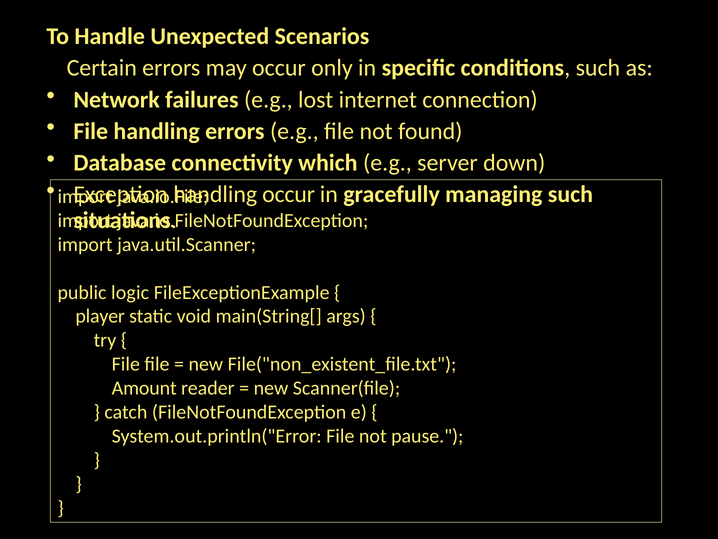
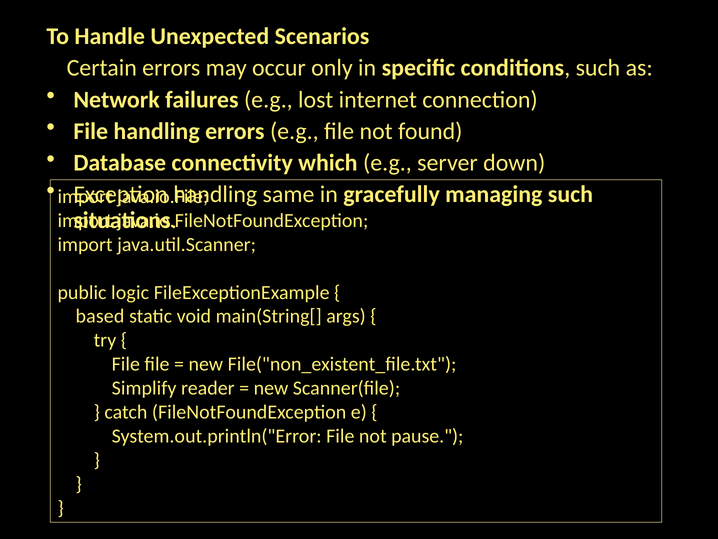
occur at (289, 194): occur -> same
player: player -> based
Amount: Amount -> Simplify
